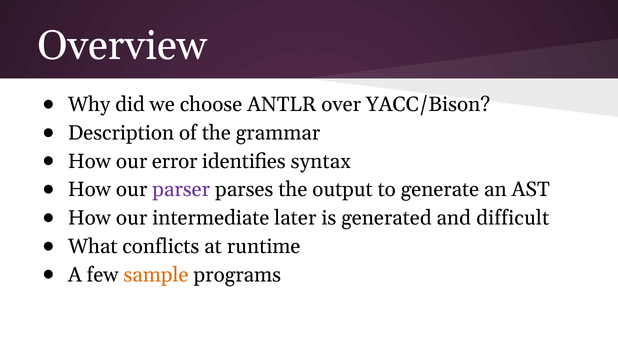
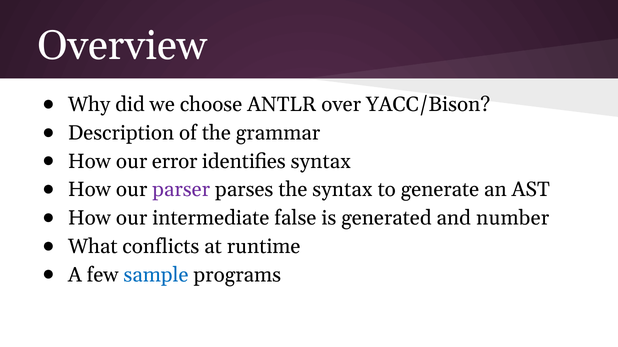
the output: output -> syntax
later: later -> false
difficult: difficult -> number
sample colour: orange -> blue
